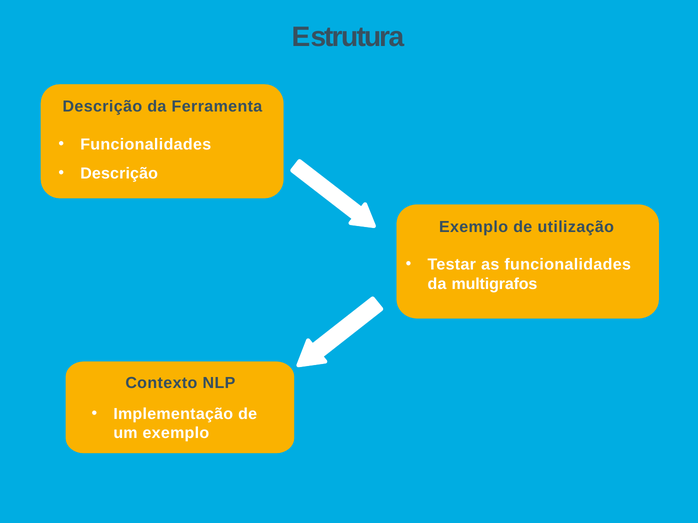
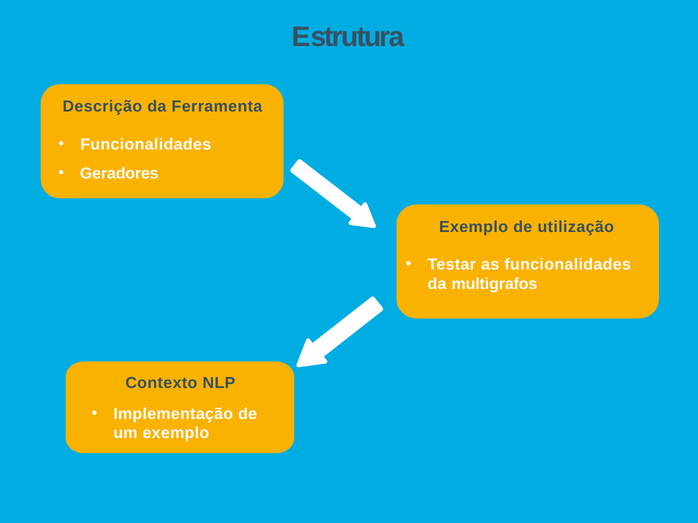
Descrição at (119, 174): Descrição -> Geradores
